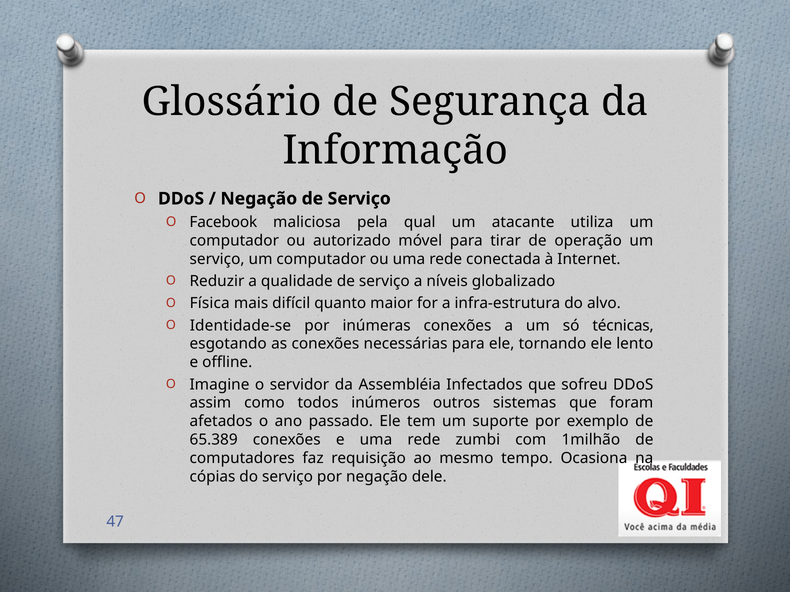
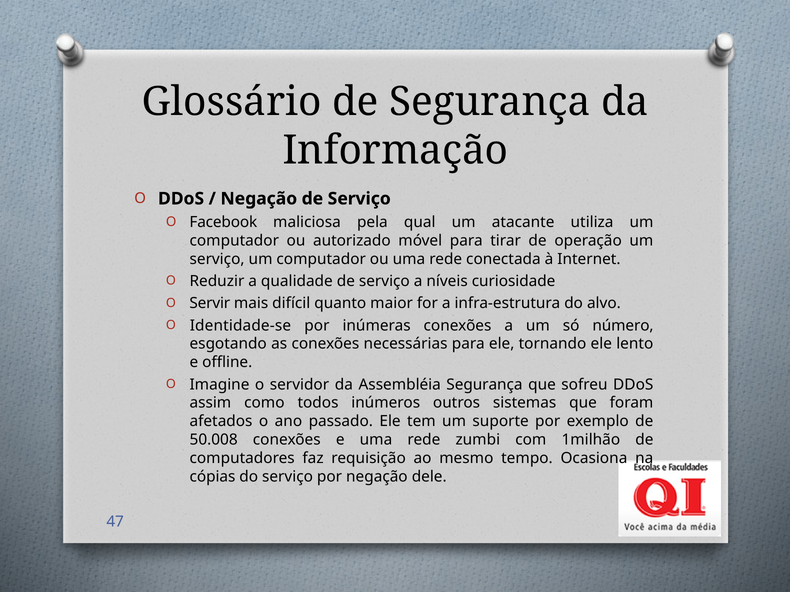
globalizado: globalizado -> curiosidade
Física: Física -> Servir
técnicas: técnicas -> número
Assembléia Infectados: Infectados -> Segurança
65.389: 65.389 -> 50.008
